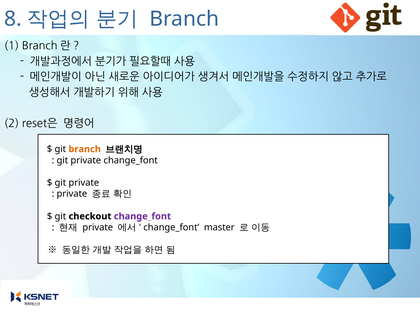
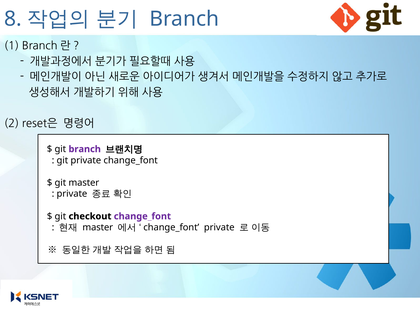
branch at (85, 149) colour: orange -> purple
private at (84, 183): private -> master
private at (98, 227): private -> master
change_font master: master -> private
